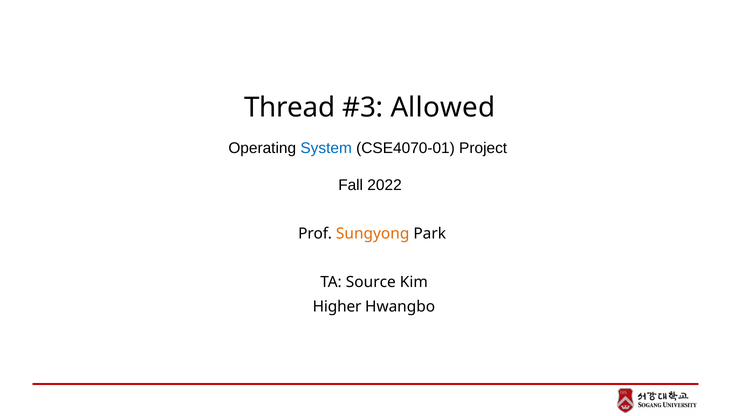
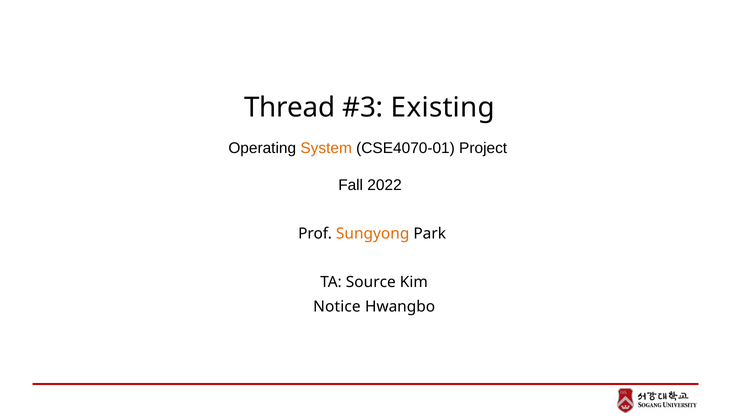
Allowed: Allowed -> Existing
System colour: blue -> orange
Higher: Higher -> Notice
